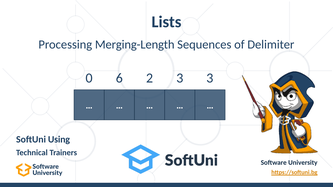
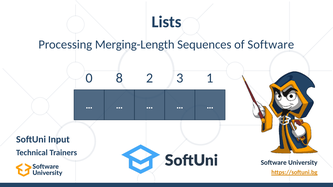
of Delimiter: Delimiter -> Software
6: 6 -> 8
3 3: 3 -> 1
Using: Using -> Input
